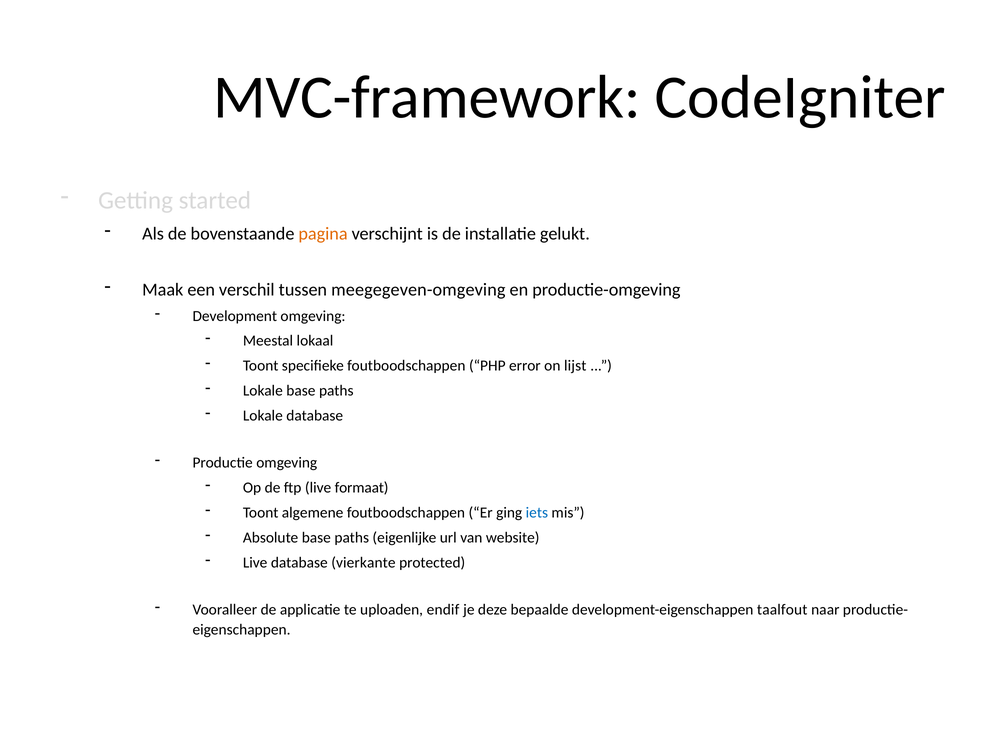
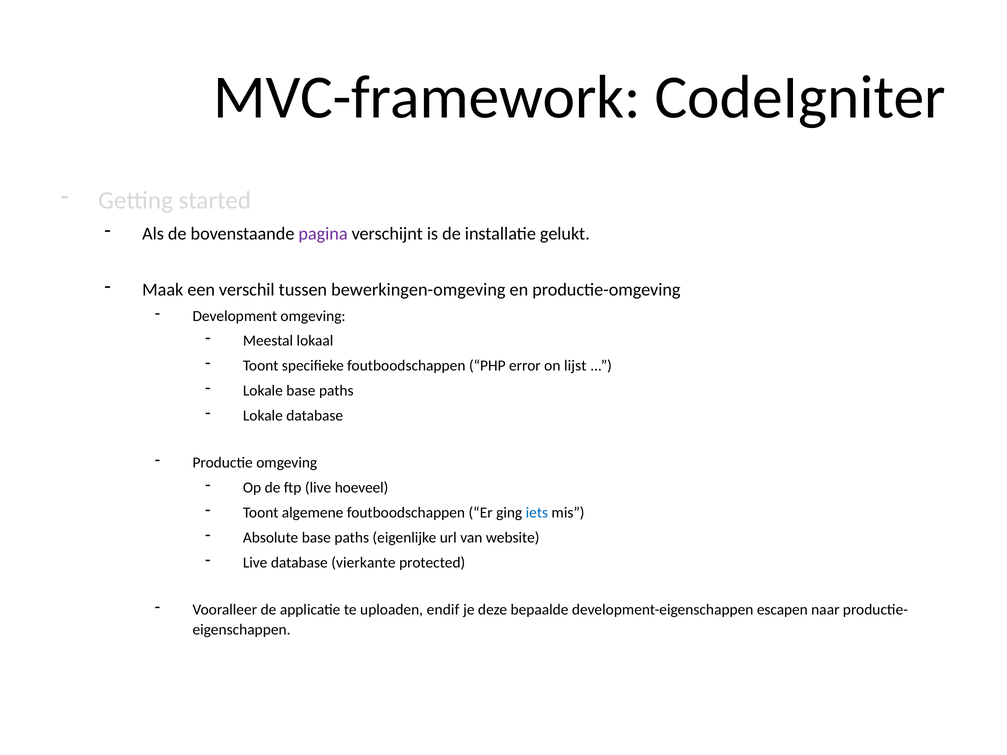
pagina colour: orange -> purple
meegegeven-omgeving: meegegeven-omgeving -> bewerkingen-omgeving
formaat: formaat -> hoeveel
taalfout: taalfout -> escapen
